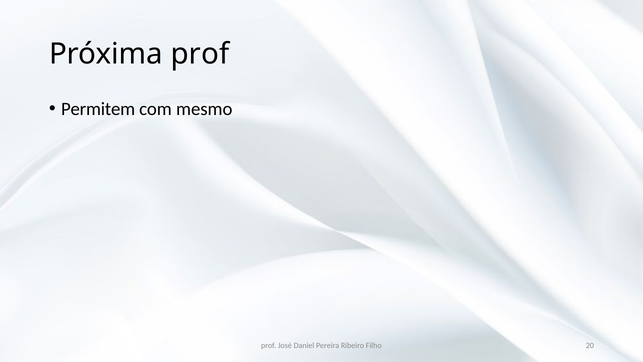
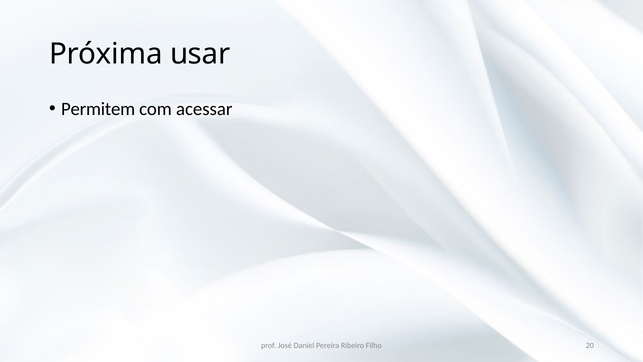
Próxima prof: prof -> usar
mesmo: mesmo -> acessar
